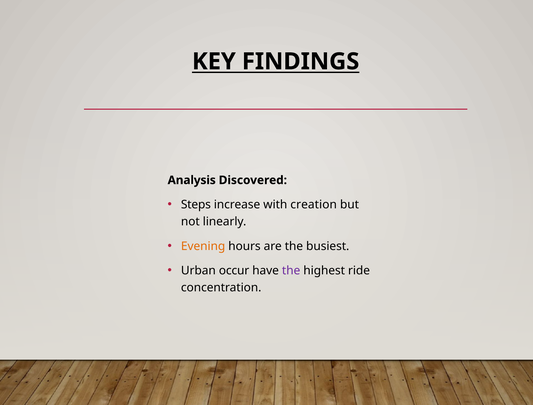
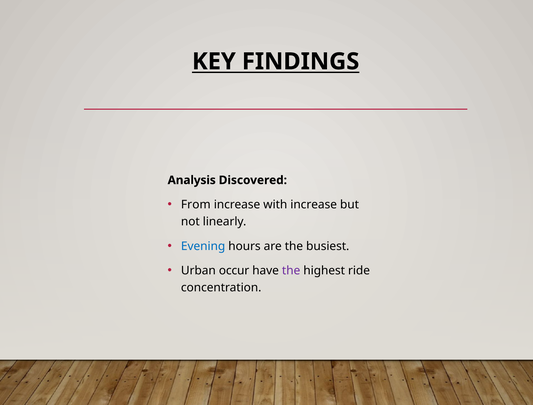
Steps: Steps -> From
with creation: creation -> increase
Evening colour: orange -> blue
